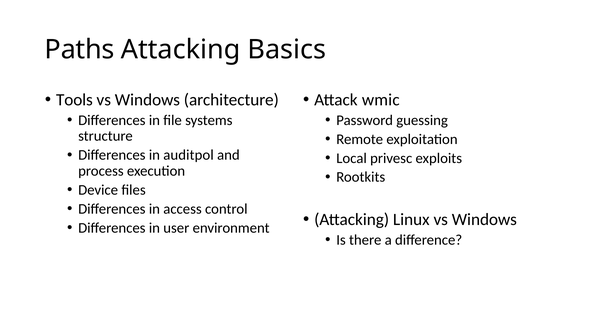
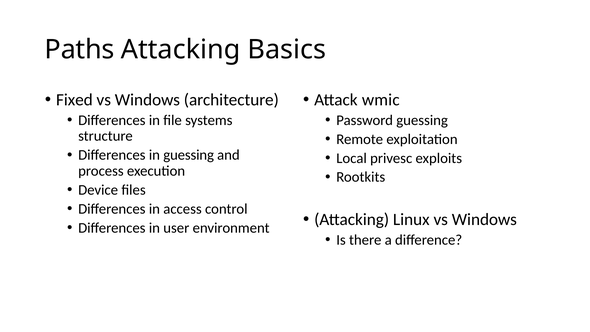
Tools: Tools -> Fixed
in auditpol: auditpol -> guessing
